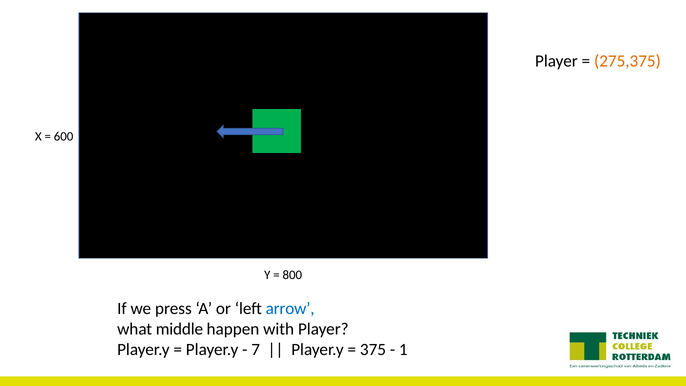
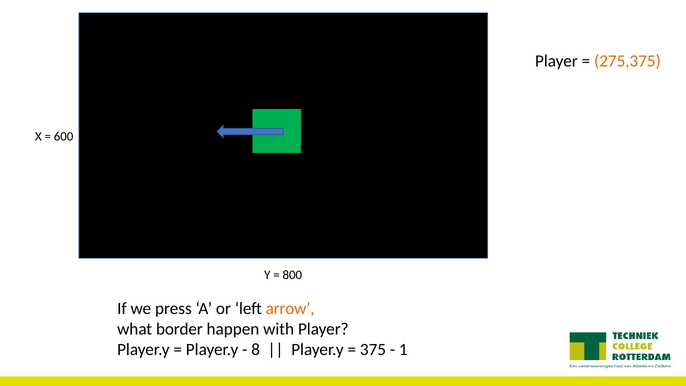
arrow colour: blue -> orange
middle: middle -> border
7: 7 -> 8
